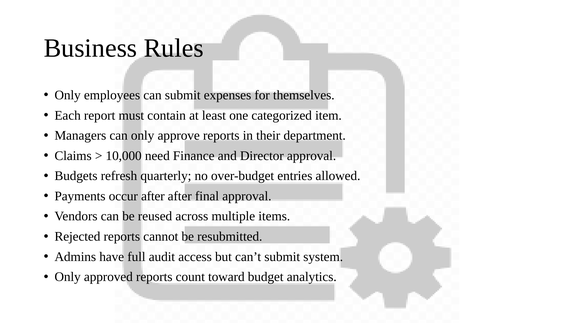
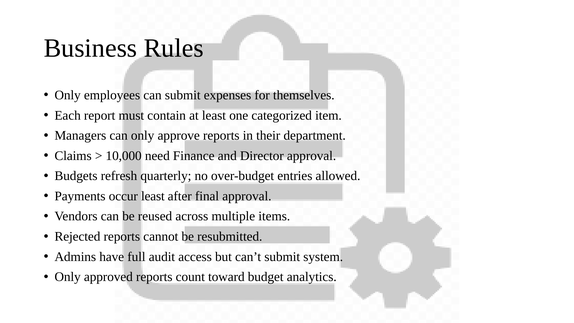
occur after: after -> least
